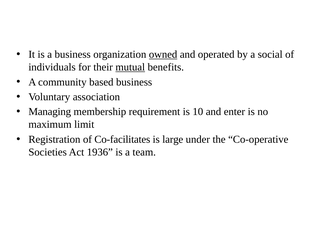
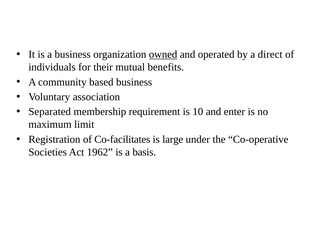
social: social -> direct
mutual underline: present -> none
Managing: Managing -> Separated
1936: 1936 -> 1962
team: team -> basis
